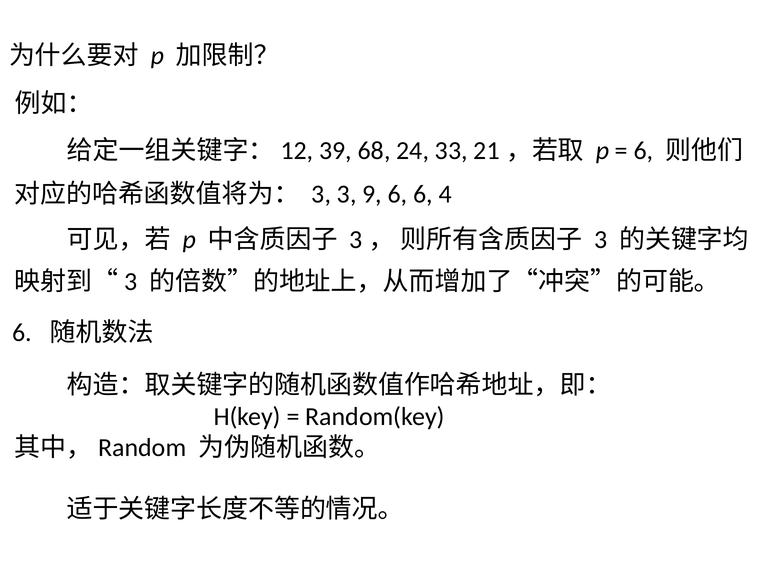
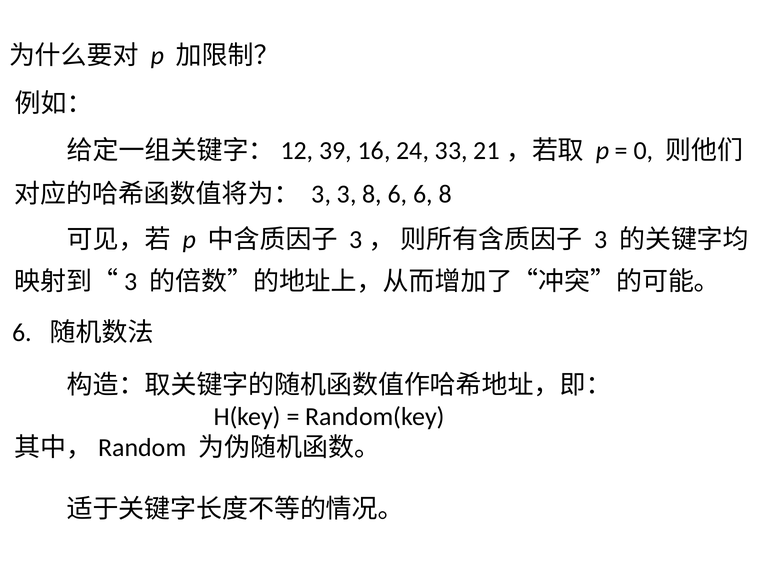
68: 68 -> 16
6 at (643, 150): 6 -> 0
3 9: 9 -> 8
6 4: 4 -> 8
